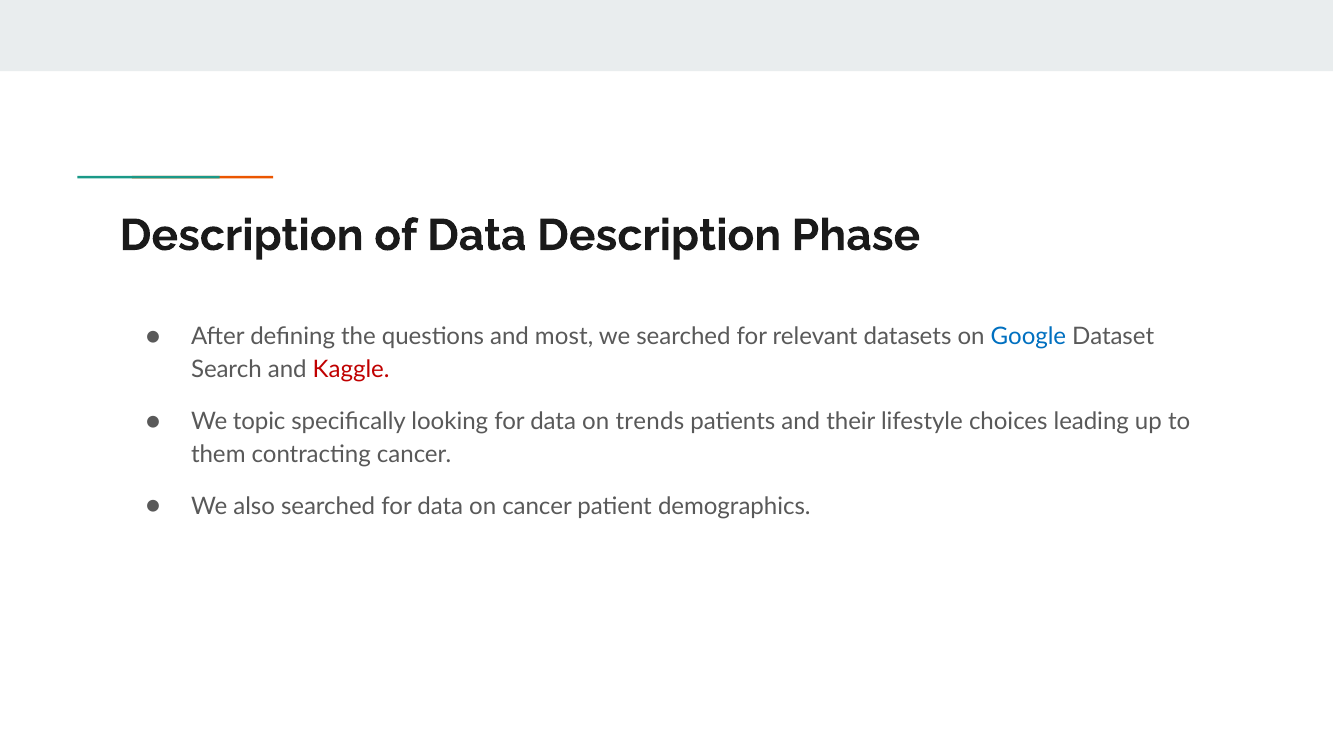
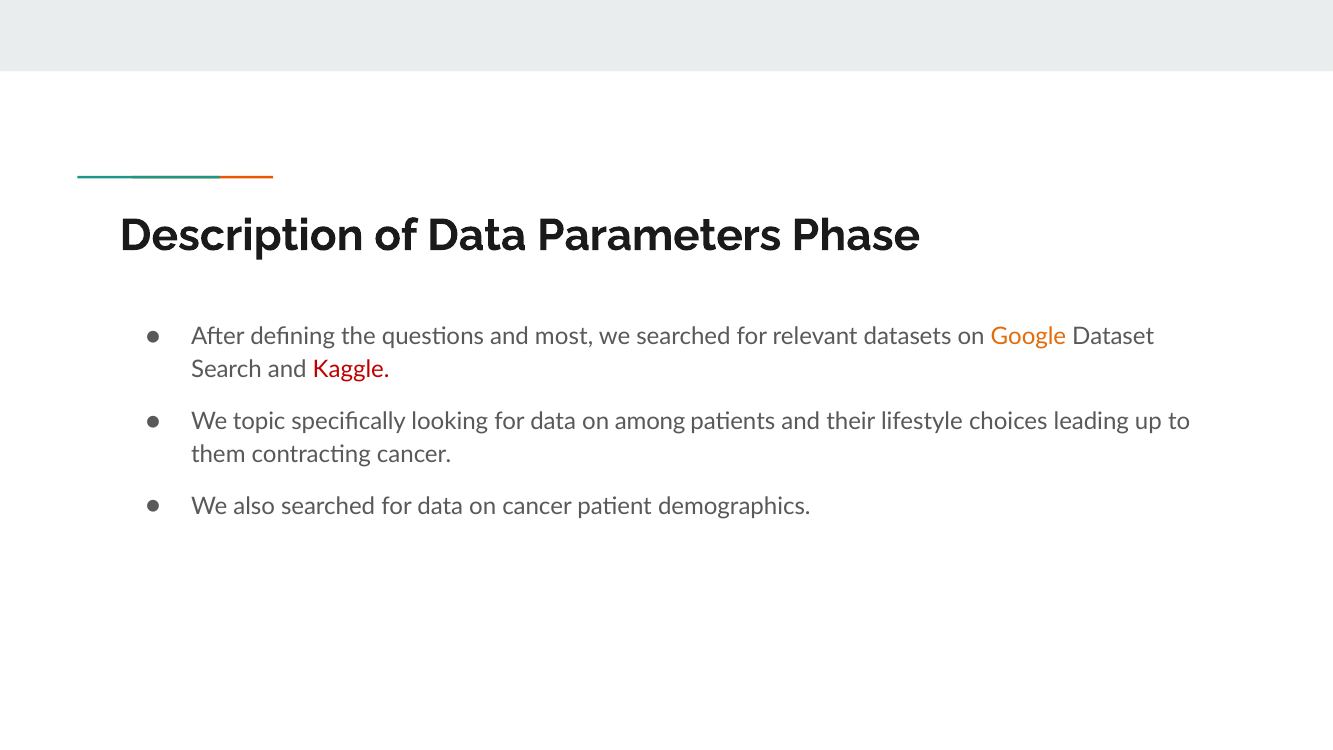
Data Description: Description -> Parameters
Google colour: blue -> orange
trends: trends -> among
